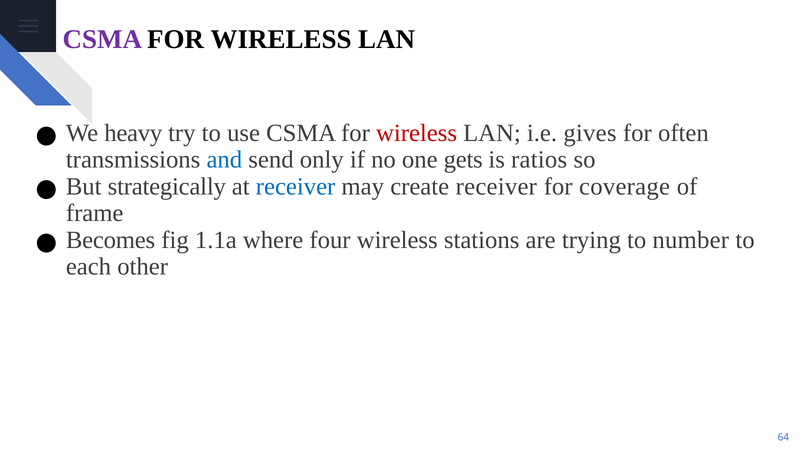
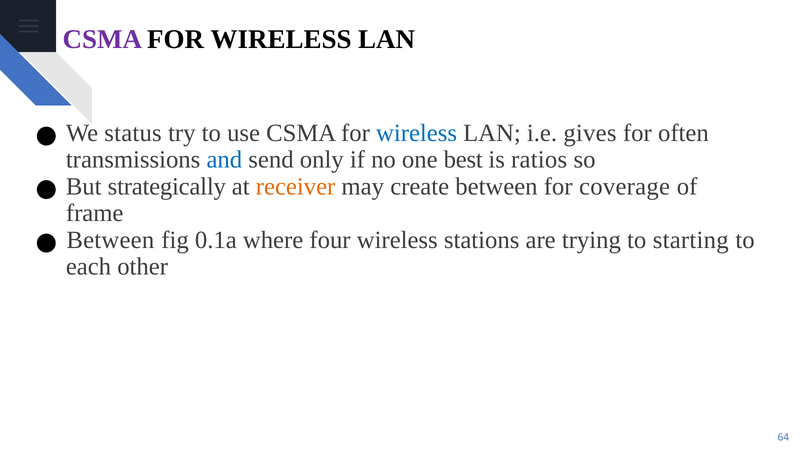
heavy: heavy -> status
wireless at (417, 133) colour: red -> blue
gets: gets -> best
receiver at (296, 186) colour: blue -> orange
create receiver: receiver -> between
Becomes at (111, 240): Becomes -> Between
1.1a: 1.1a -> 0.1a
number: number -> starting
